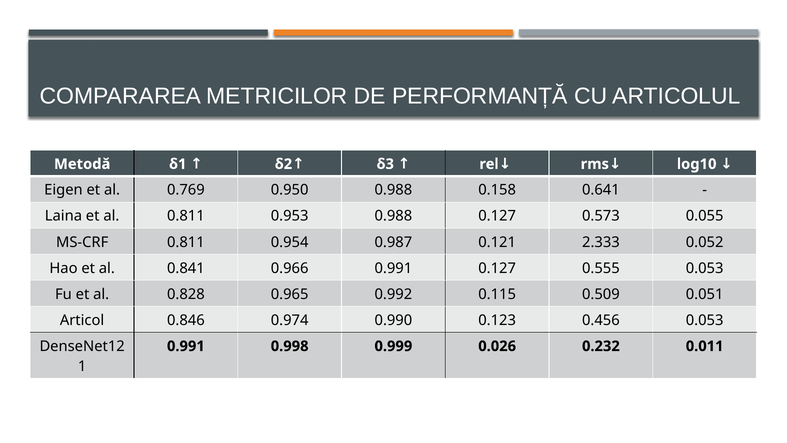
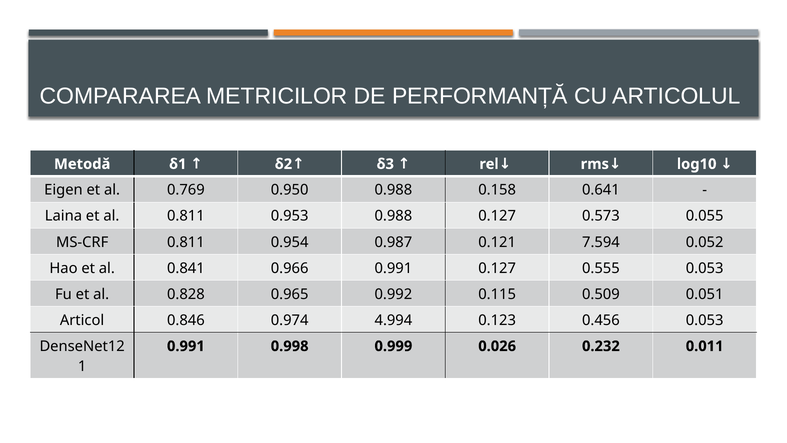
2.333: 2.333 -> 7.594
0.990: 0.990 -> 4.994
